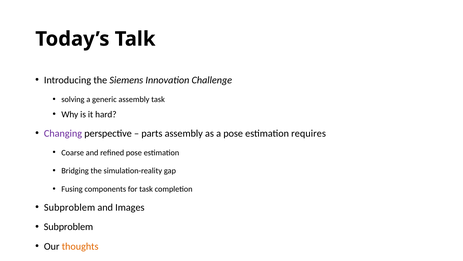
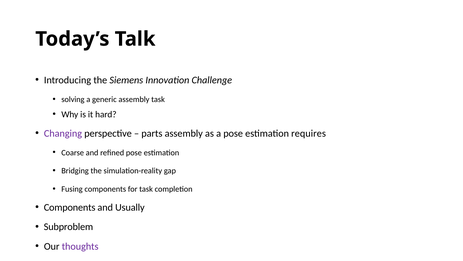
Subproblem at (70, 207): Subproblem -> Components
Images: Images -> Usually
thoughts colour: orange -> purple
